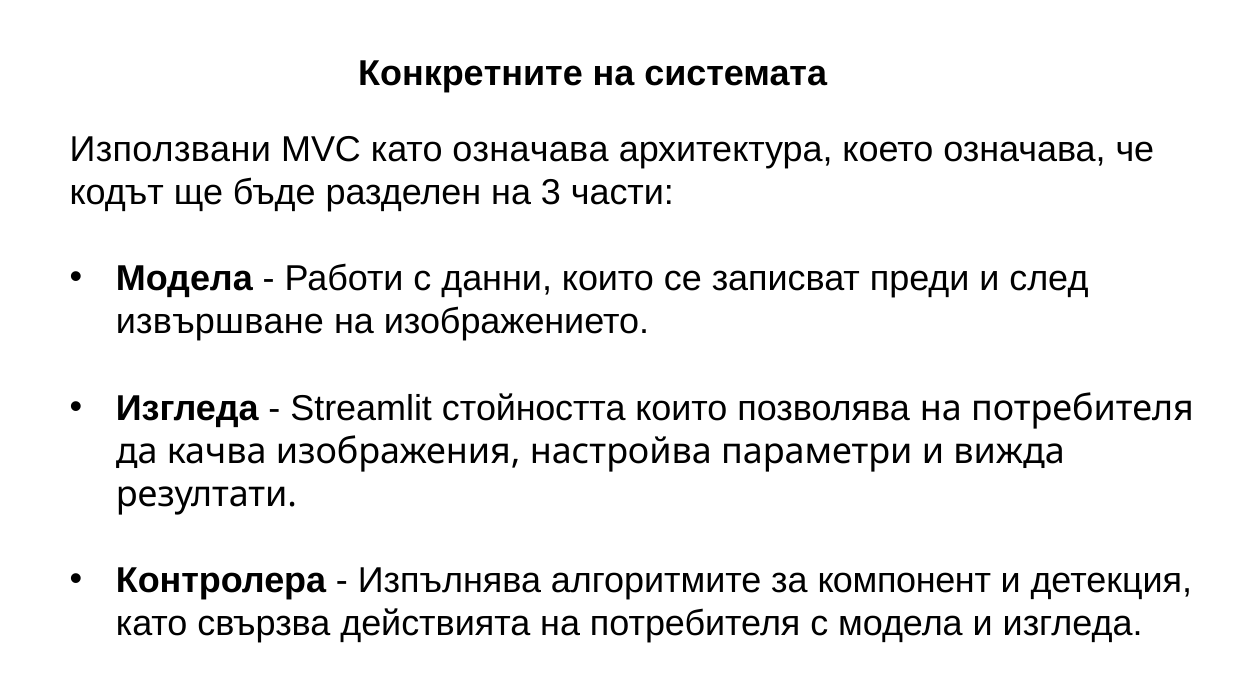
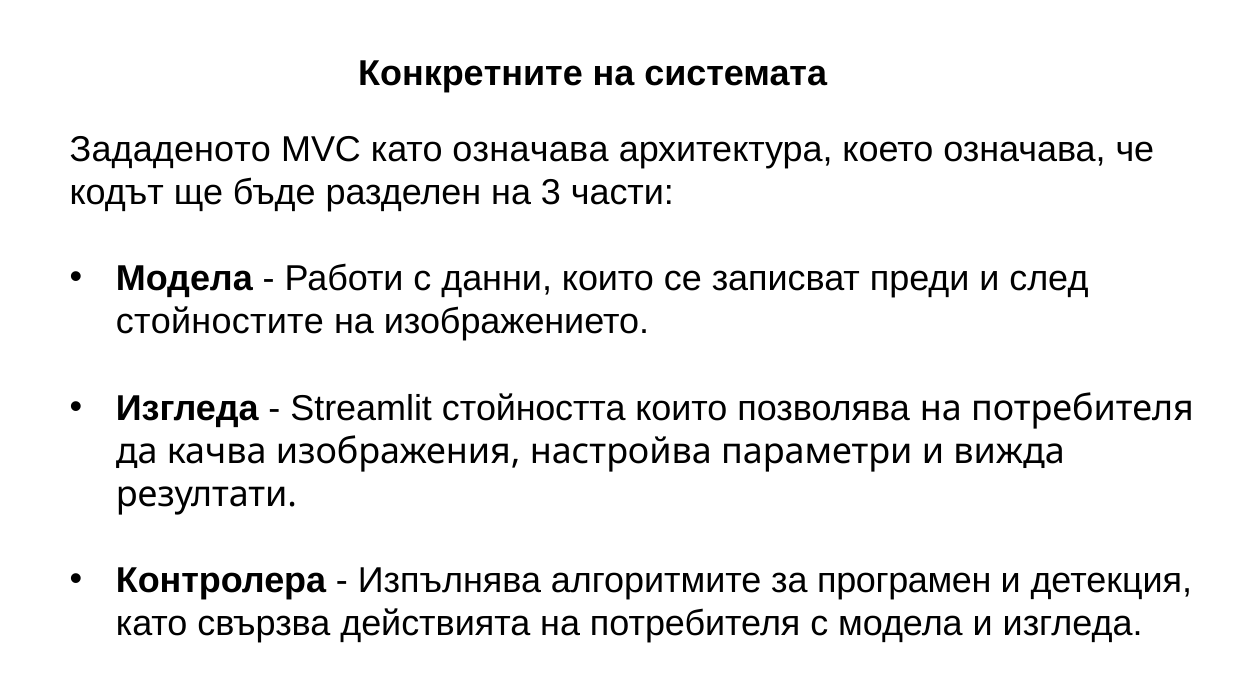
Използвани: Използвани -> Зададеното
извършване: извършване -> стойностите
компонент: компонент -> програмен
